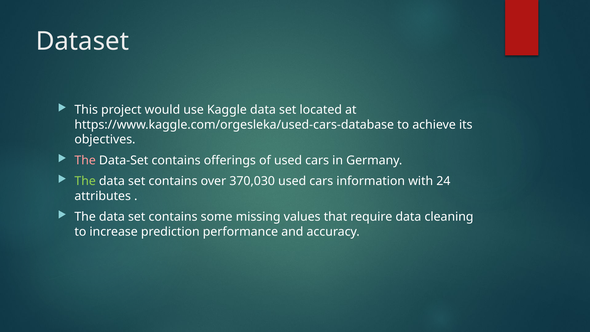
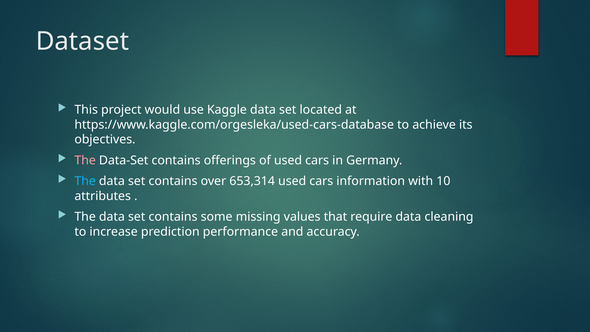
The at (85, 181) colour: light green -> light blue
370,030: 370,030 -> 653,314
24: 24 -> 10
